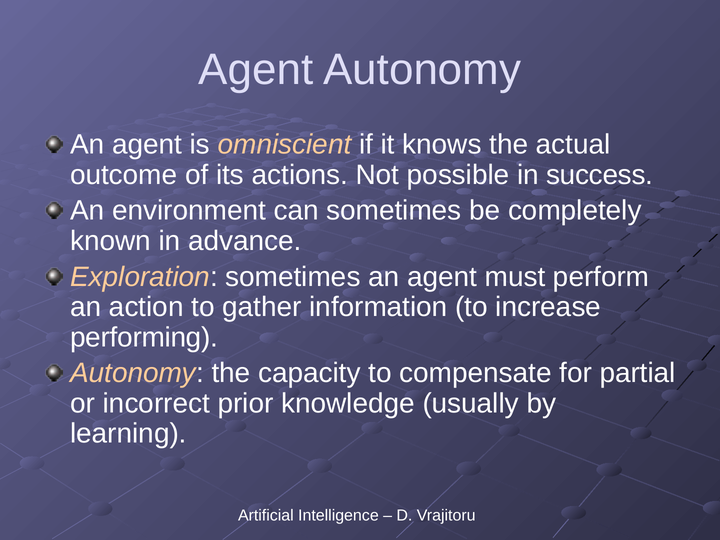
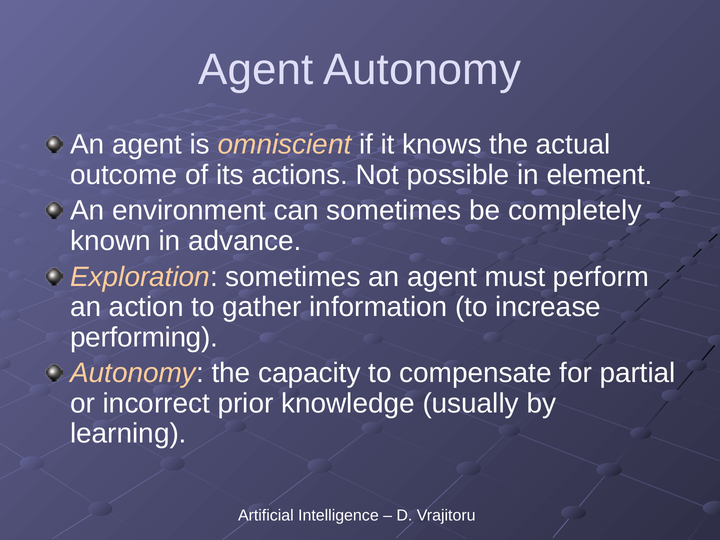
success: success -> element
